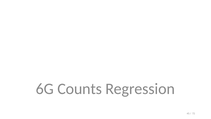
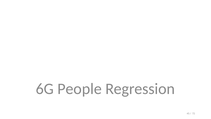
Counts: Counts -> People
